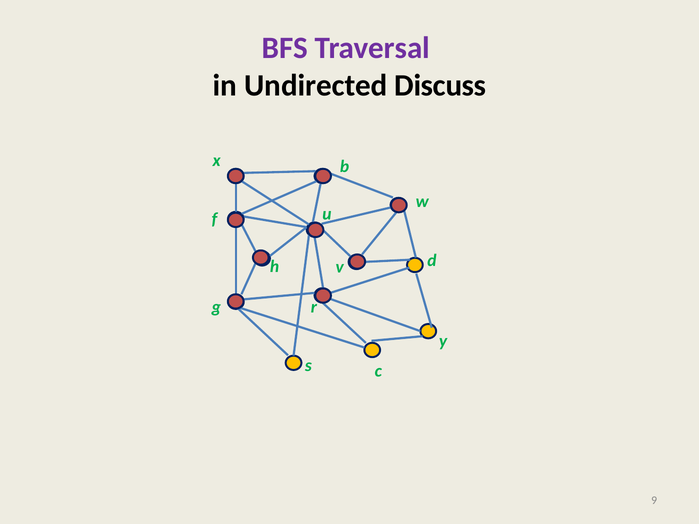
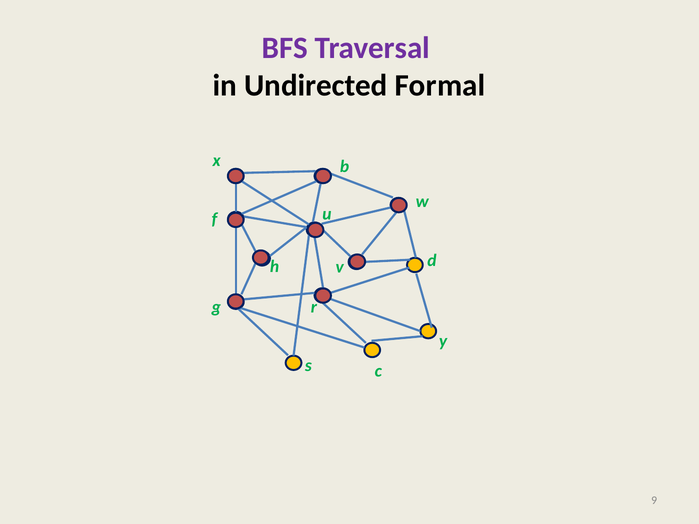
Discuss: Discuss -> Formal
